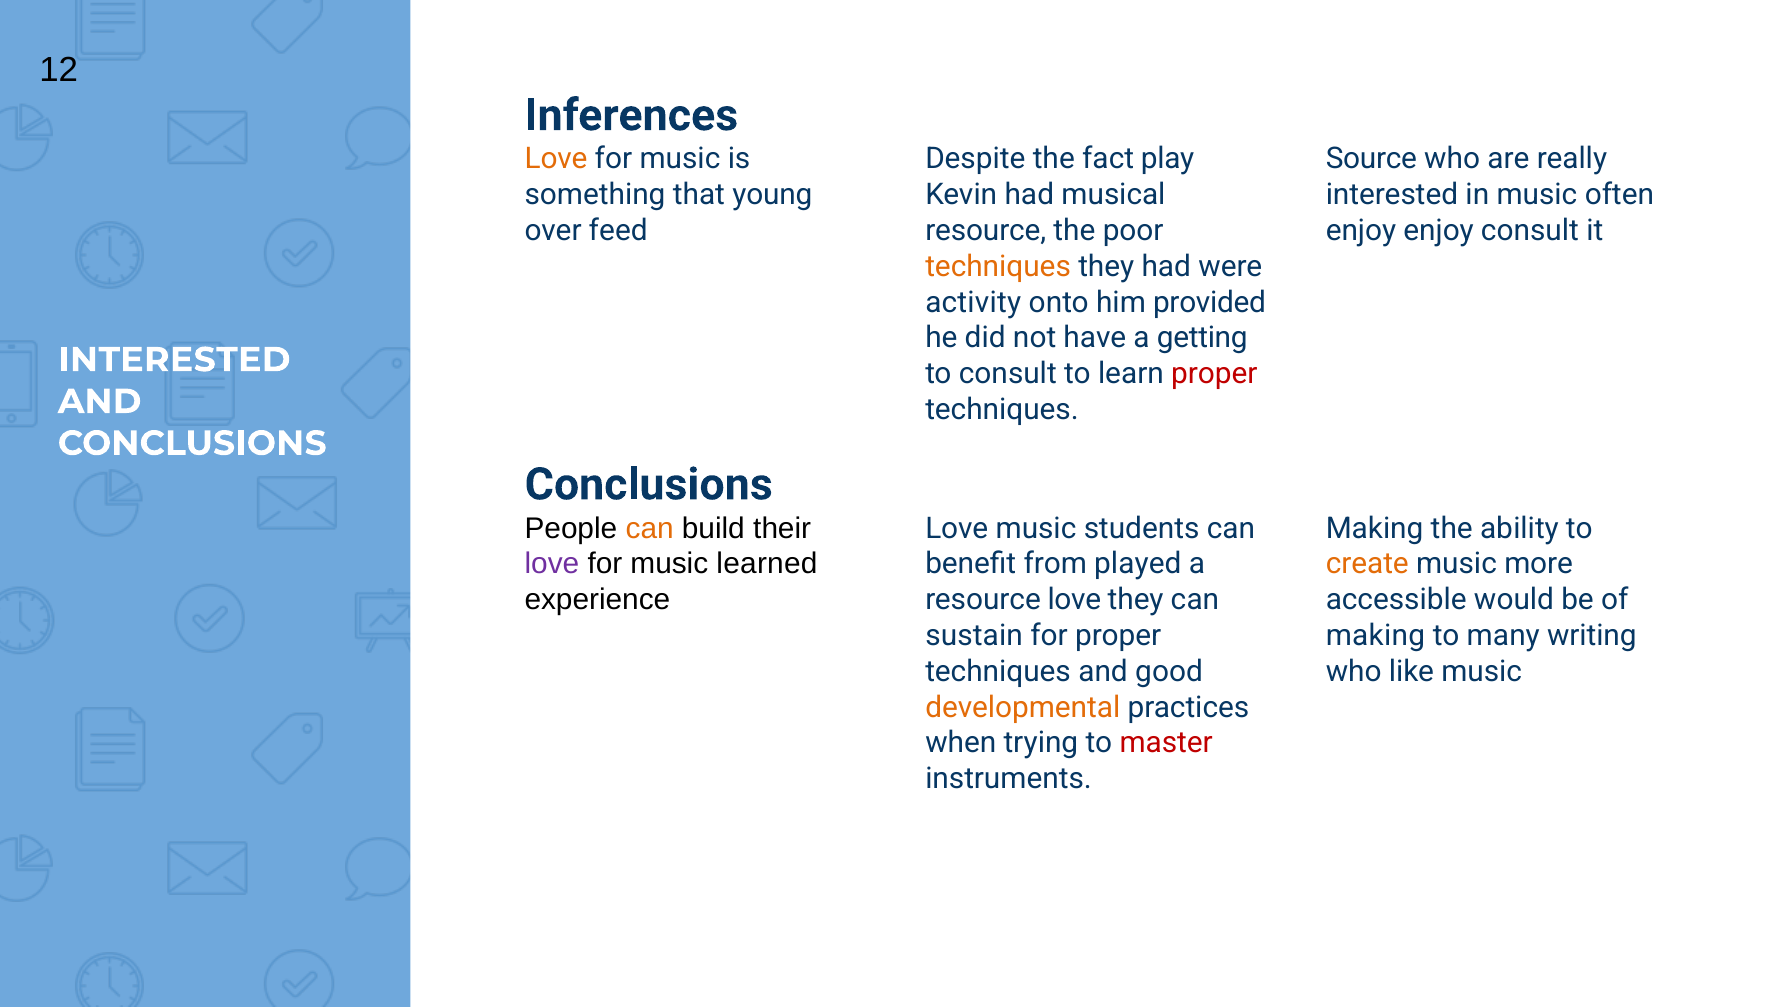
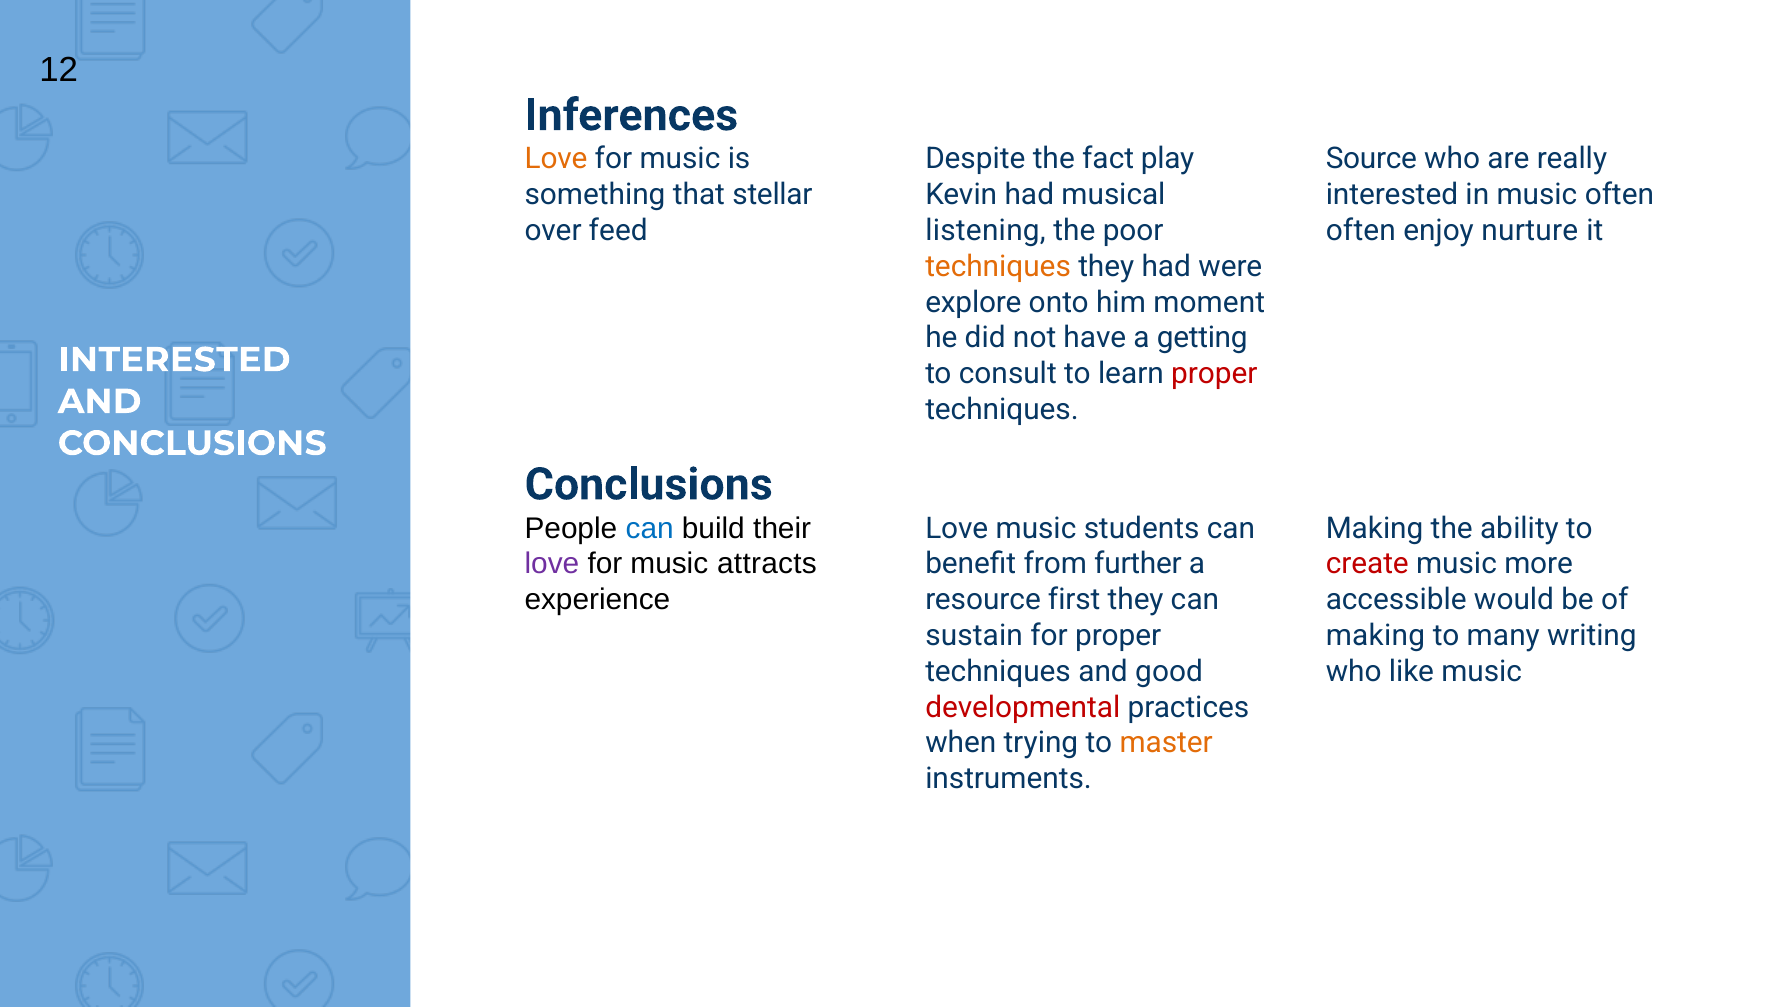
young: young -> stellar
resource at (986, 231): resource -> listening
enjoy at (1361, 231): enjoy -> often
enjoy consult: consult -> nurture
activity: activity -> explore
provided: provided -> moment
can at (650, 529) colour: orange -> blue
learned: learned -> attracts
played: played -> further
create colour: orange -> red
resource love: love -> first
developmental colour: orange -> red
master colour: red -> orange
